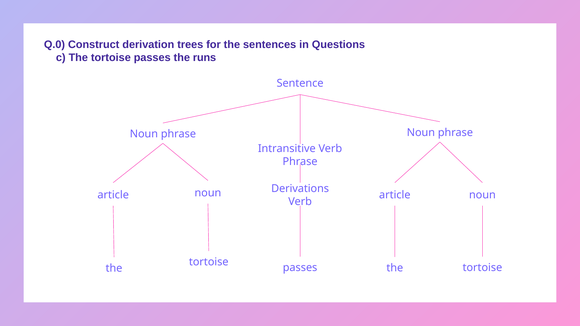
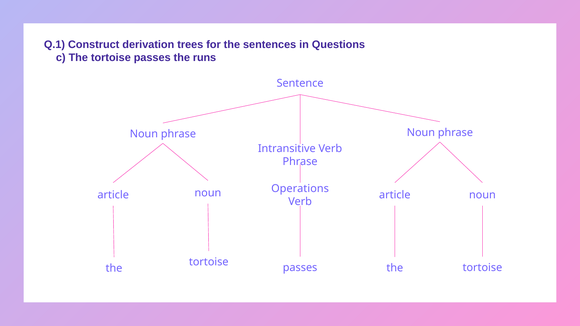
Q.0: Q.0 -> Q.1
Derivations: Derivations -> Operations
